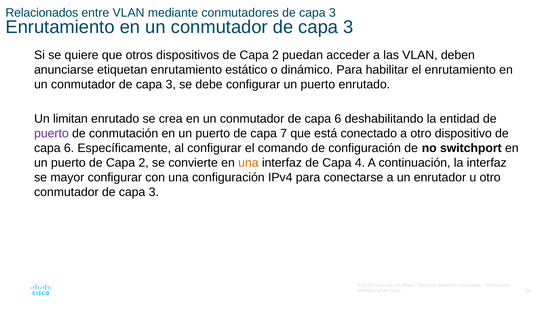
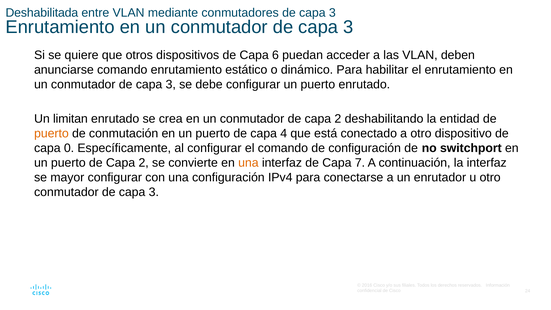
Relacionados: Relacionados -> Deshabilitada
dispositivos de Capa 2: 2 -> 6
anunciarse etiquetan: etiquetan -> comando
conmutador de capa 6: 6 -> 2
puerto at (51, 133) colour: purple -> orange
7: 7 -> 4
6 at (69, 148): 6 -> 0
4: 4 -> 7
